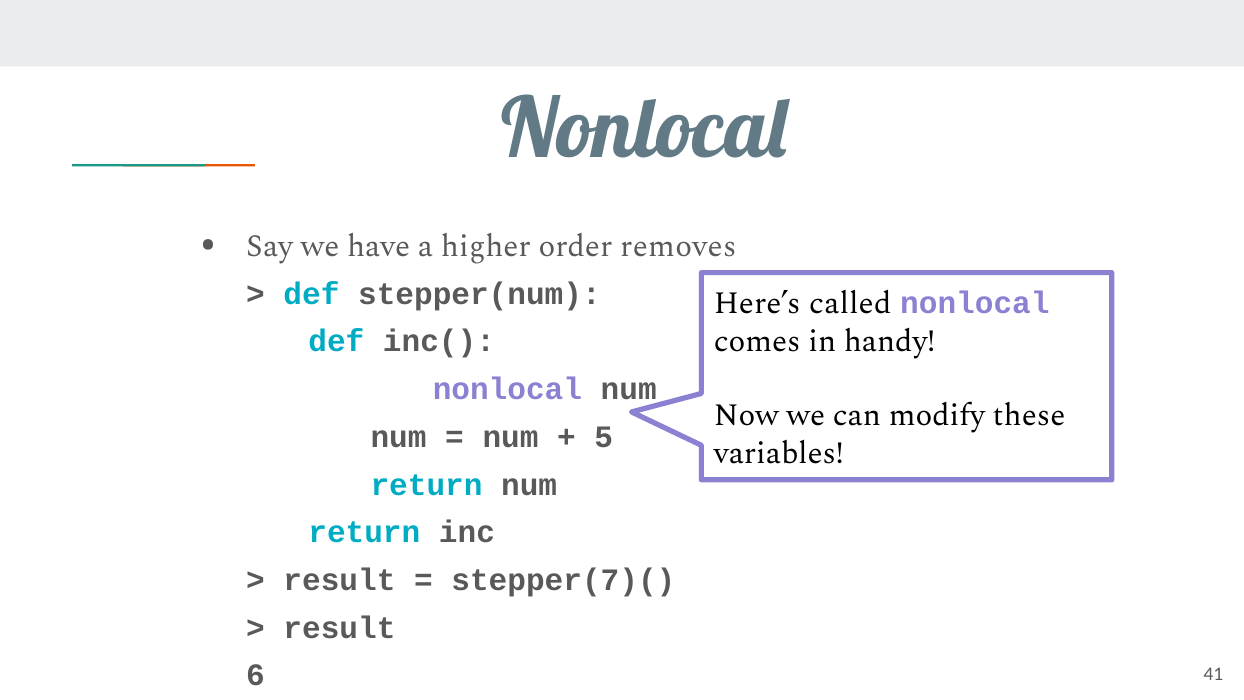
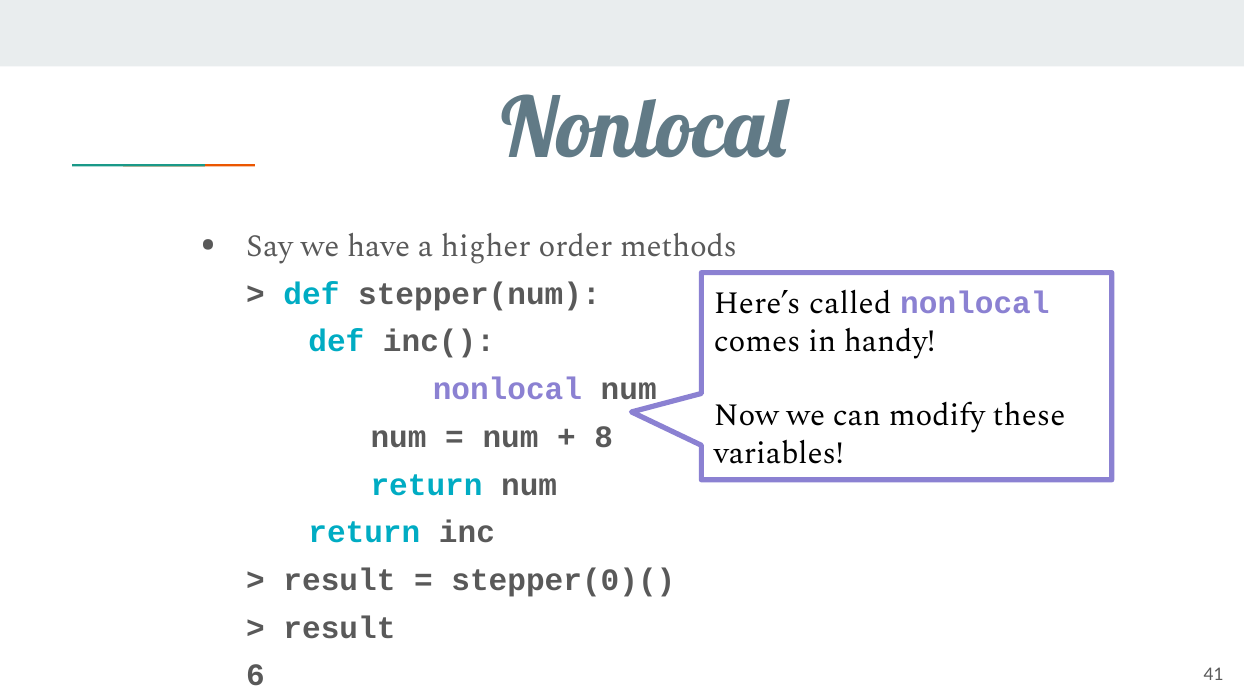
removes: removes -> methods
5: 5 -> 8
stepper(7)(: stepper(7)( -> stepper(0)(
